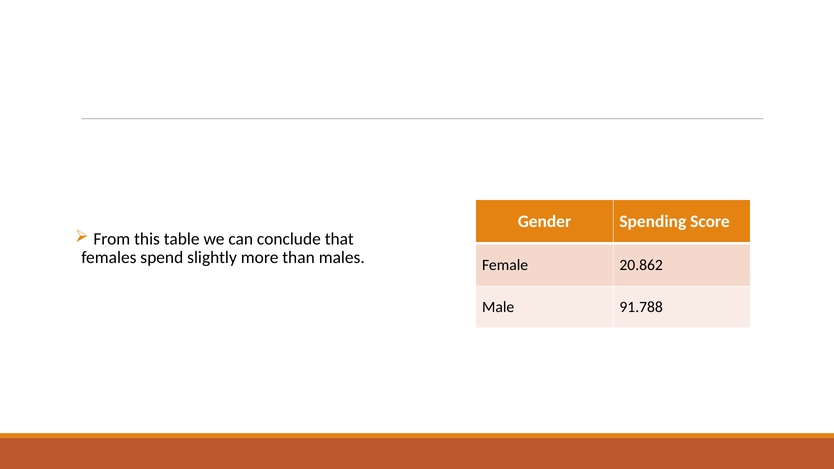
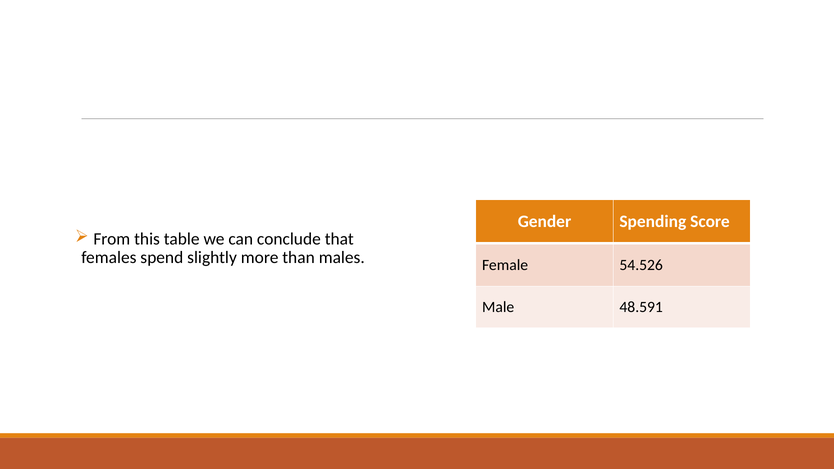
20.862: 20.862 -> 54.526
91.788: 91.788 -> 48.591
